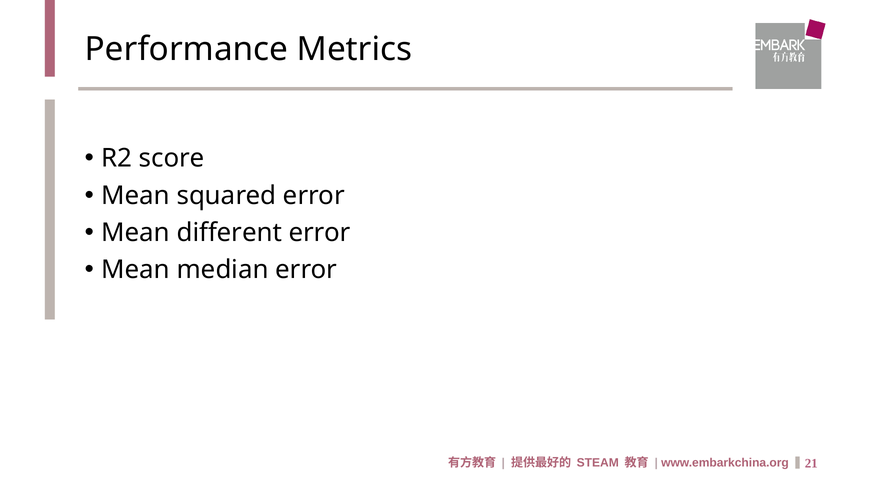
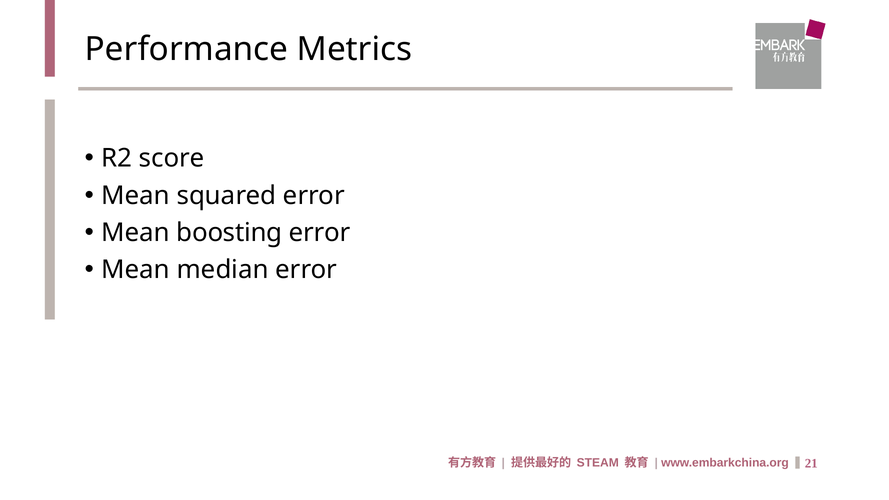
different: different -> boosting
